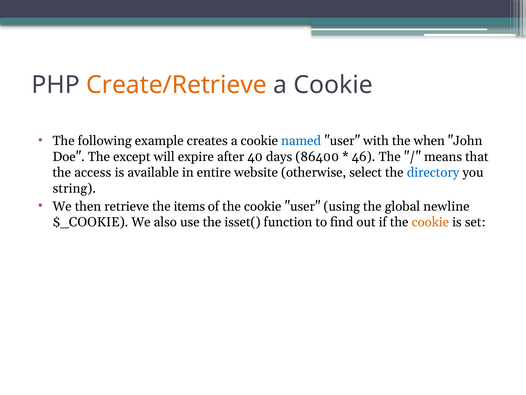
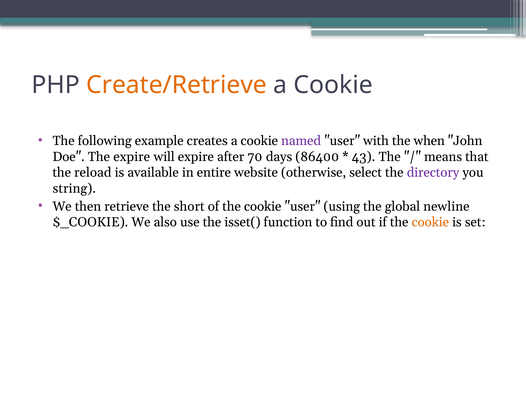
named colour: blue -> purple
The except: except -> expire
40: 40 -> 70
46: 46 -> 43
access: access -> reload
directory colour: blue -> purple
items: items -> short
